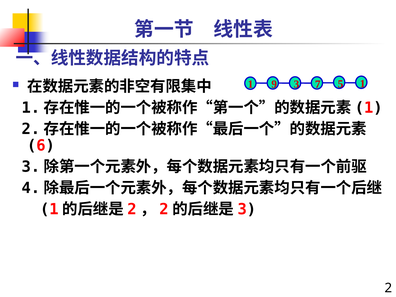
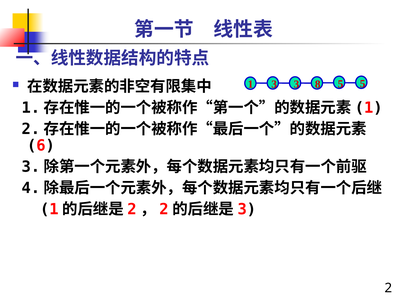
1 9: 9 -> 3
7: 7 -> 8
5 1: 1 -> 5
